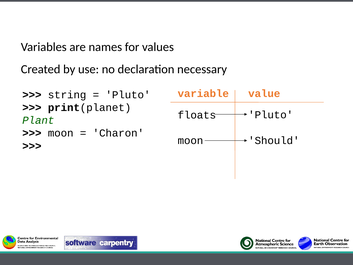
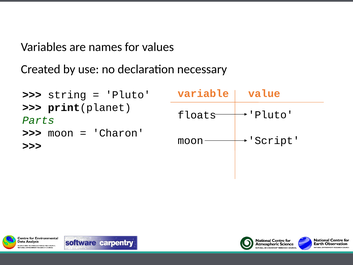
Plant: Plant -> Parts
Should: Should -> Script
